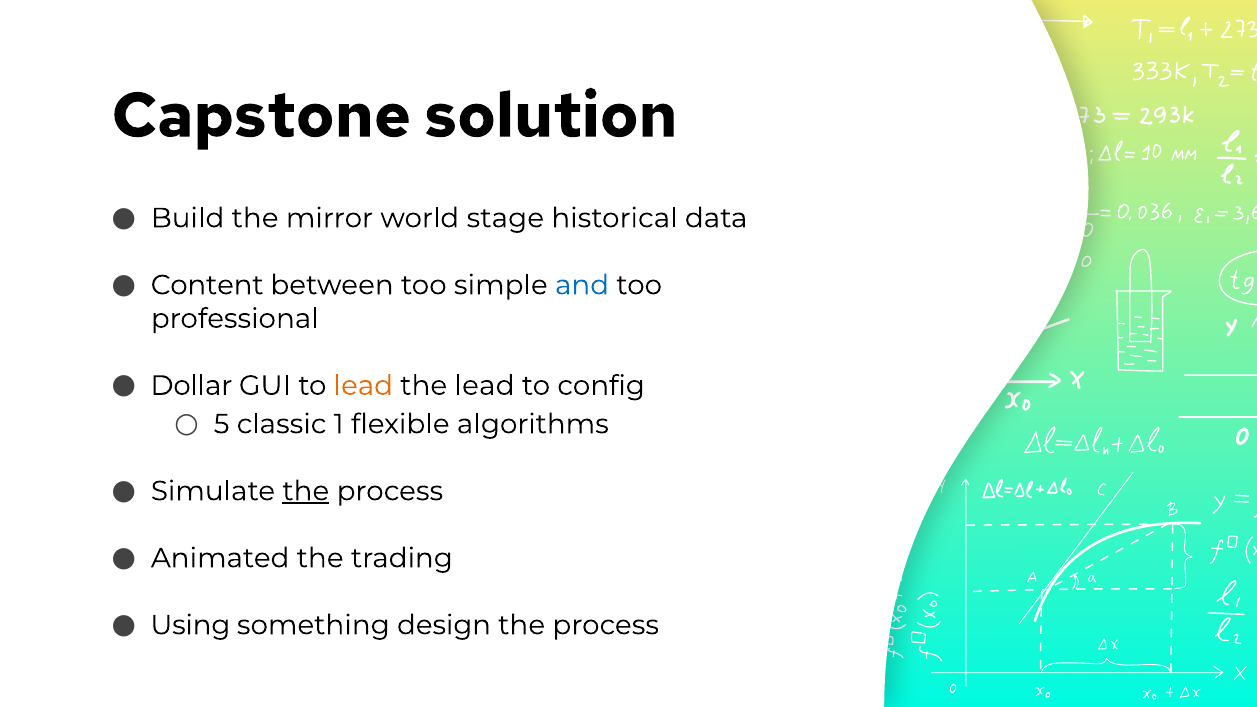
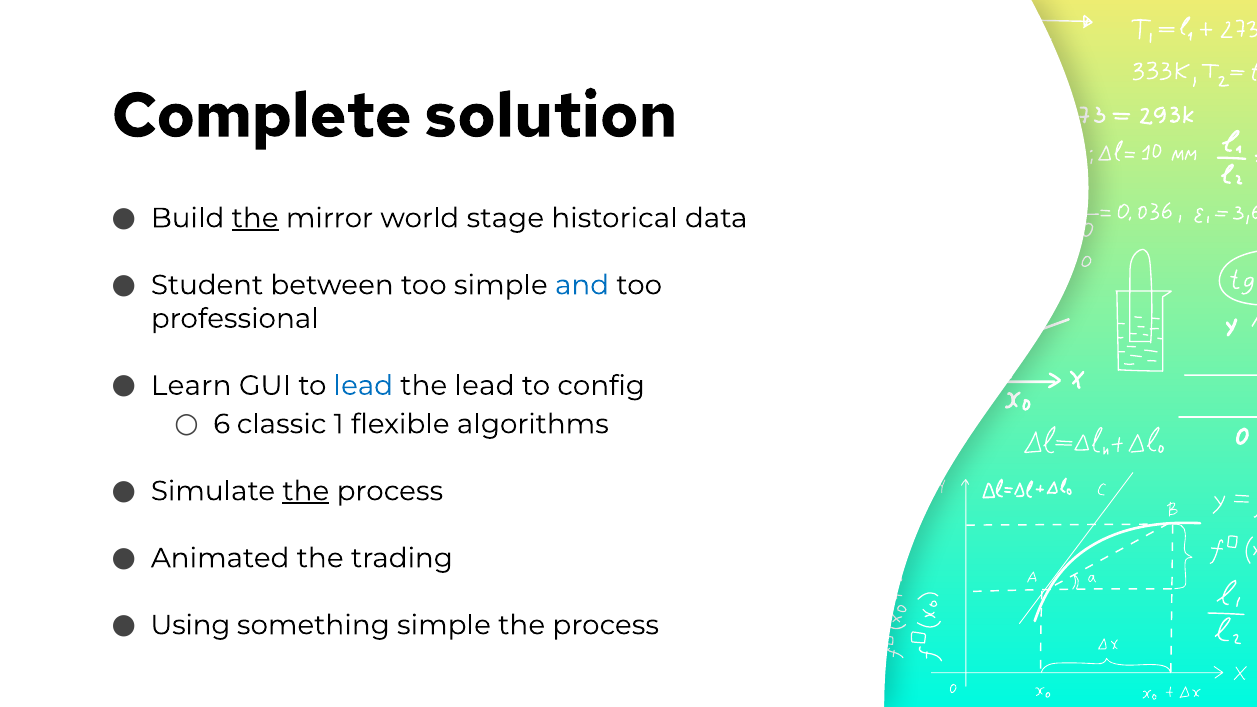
Capstone: Capstone -> Complete
the at (255, 218) underline: none -> present
Content: Content -> Student
Dollar: Dollar -> Learn
lead at (363, 386) colour: orange -> blue
5: 5 -> 6
something design: design -> simple
